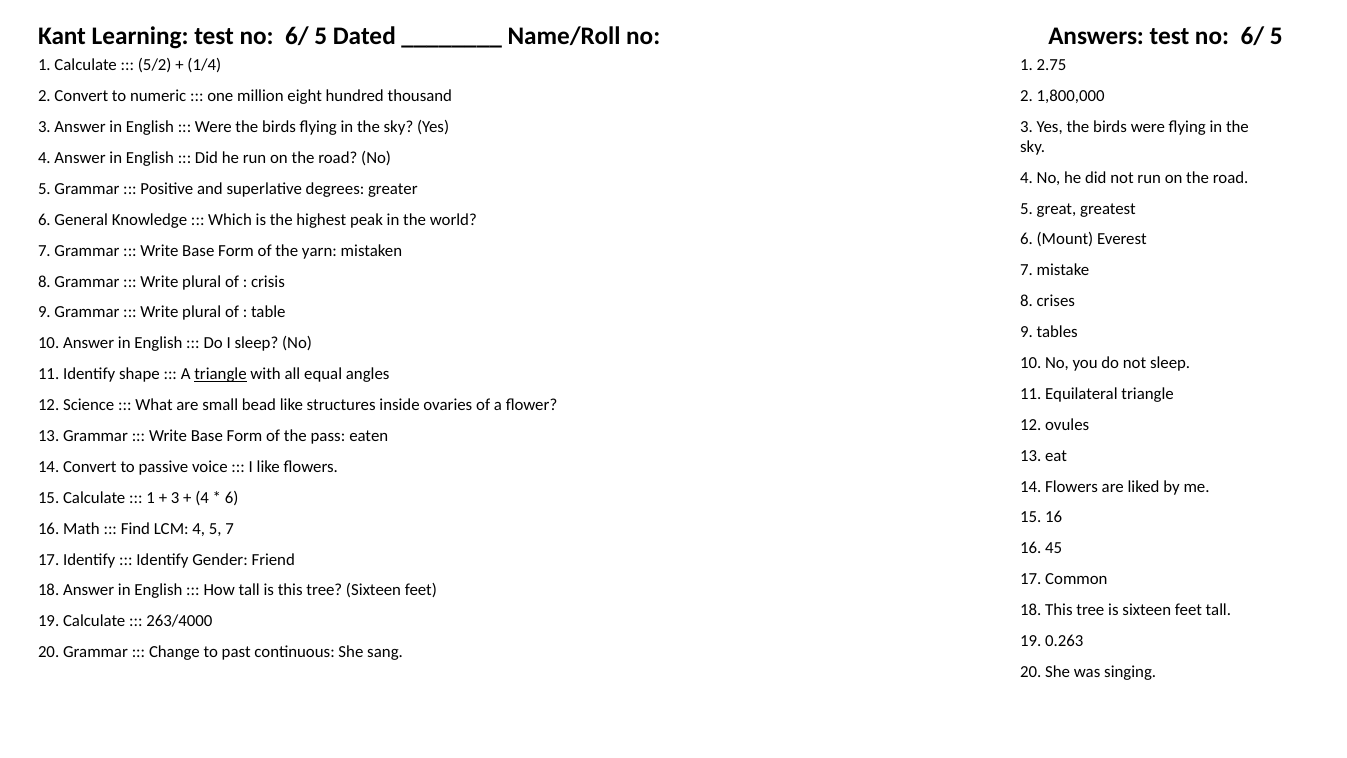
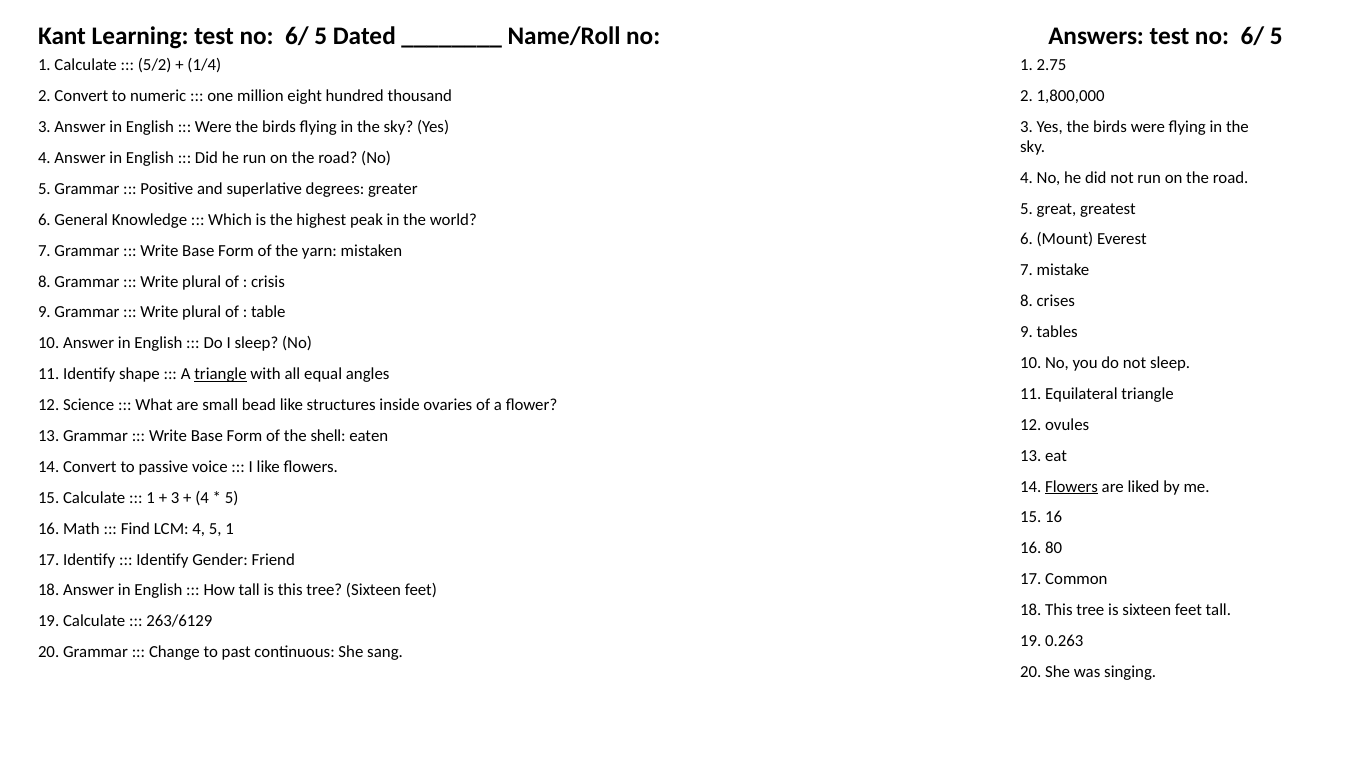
pass: pass -> shell
Flowers at (1072, 486) underline: none -> present
6 at (232, 497): 6 -> 5
5 7: 7 -> 1
45: 45 -> 80
263/4000: 263/4000 -> 263/6129
